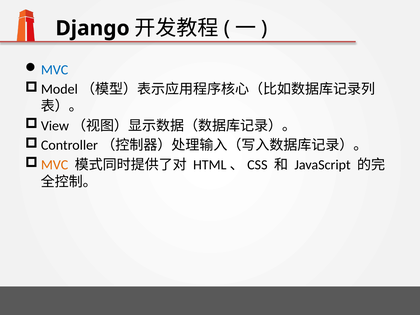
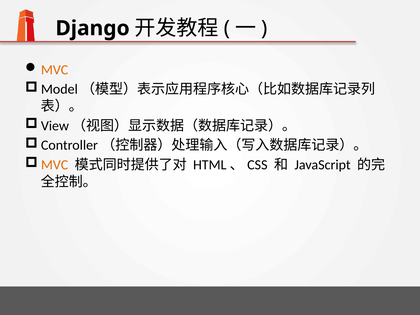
MVC at (55, 70) colour: blue -> orange
